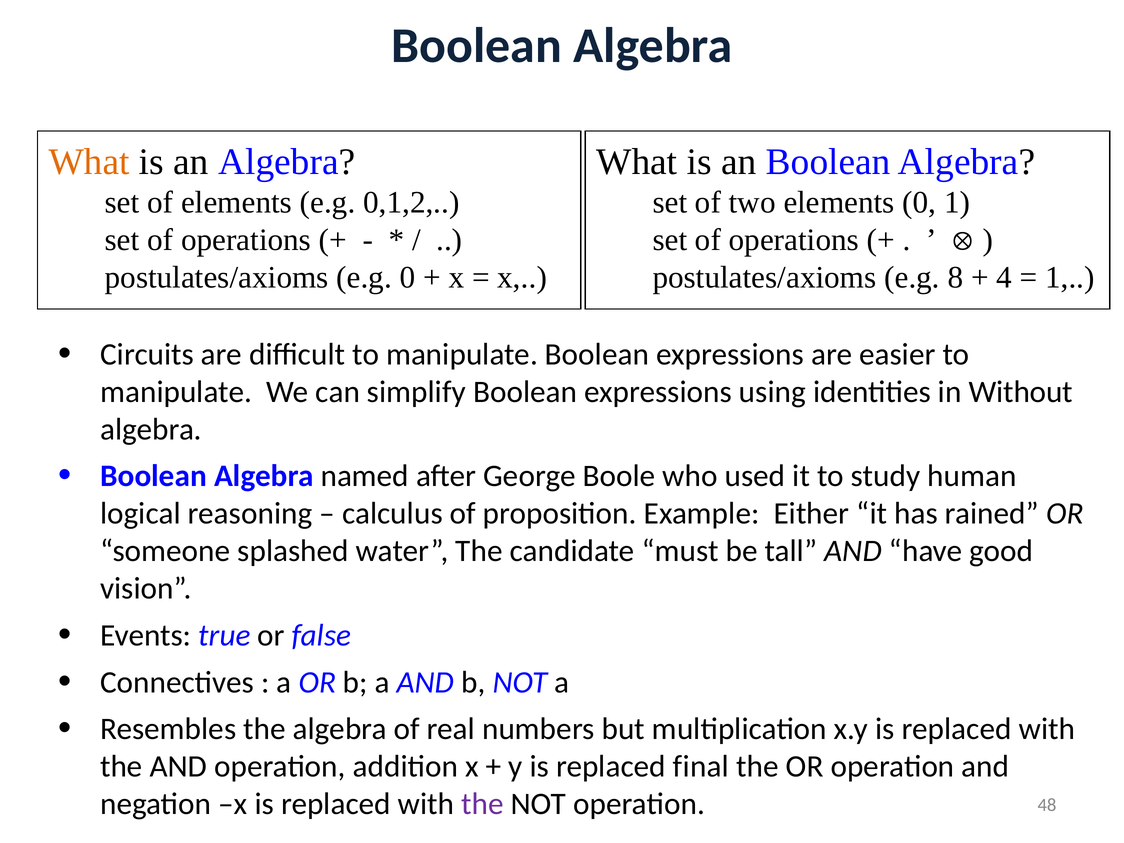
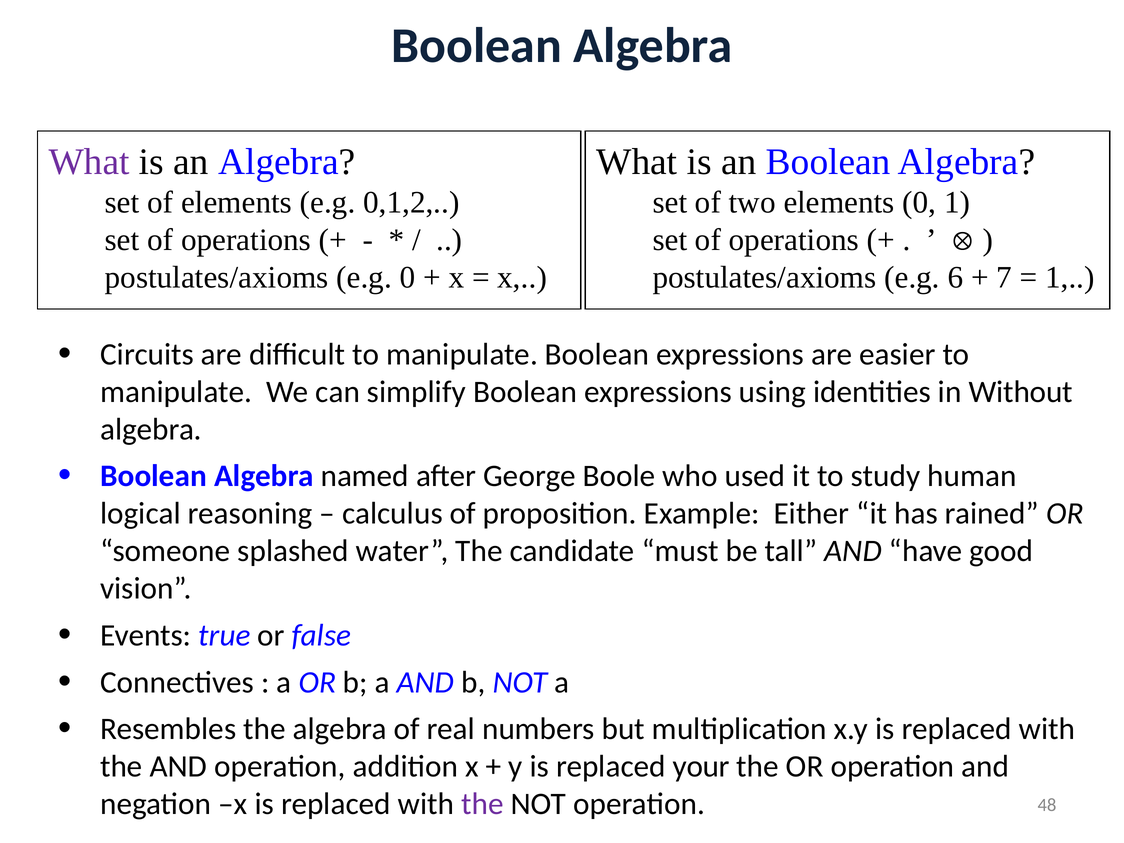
What at (89, 162) colour: orange -> purple
8: 8 -> 6
4: 4 -> 7
final: final -> your
